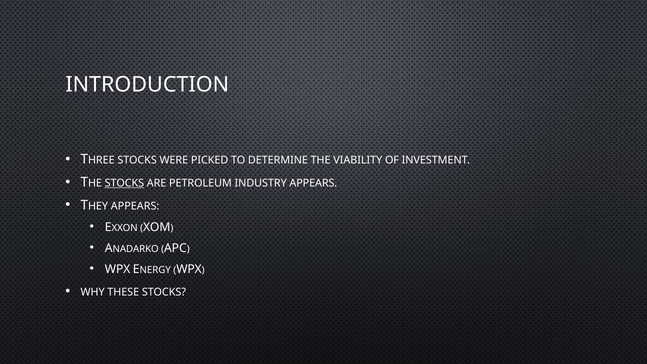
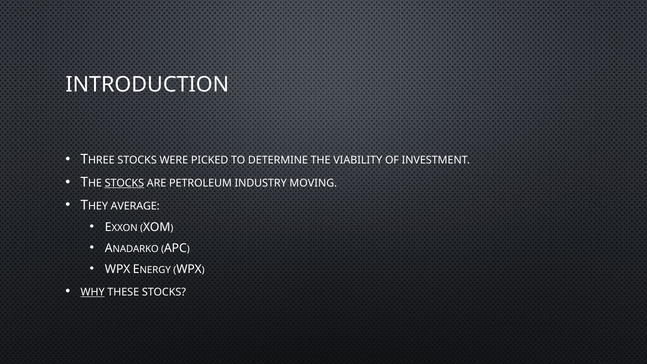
INDUSTRY APPEARS: APPEARS -> MOVING
APPEARS at (135, 206): APPEARS -> AVERAGE
WHY underline: none -> present
